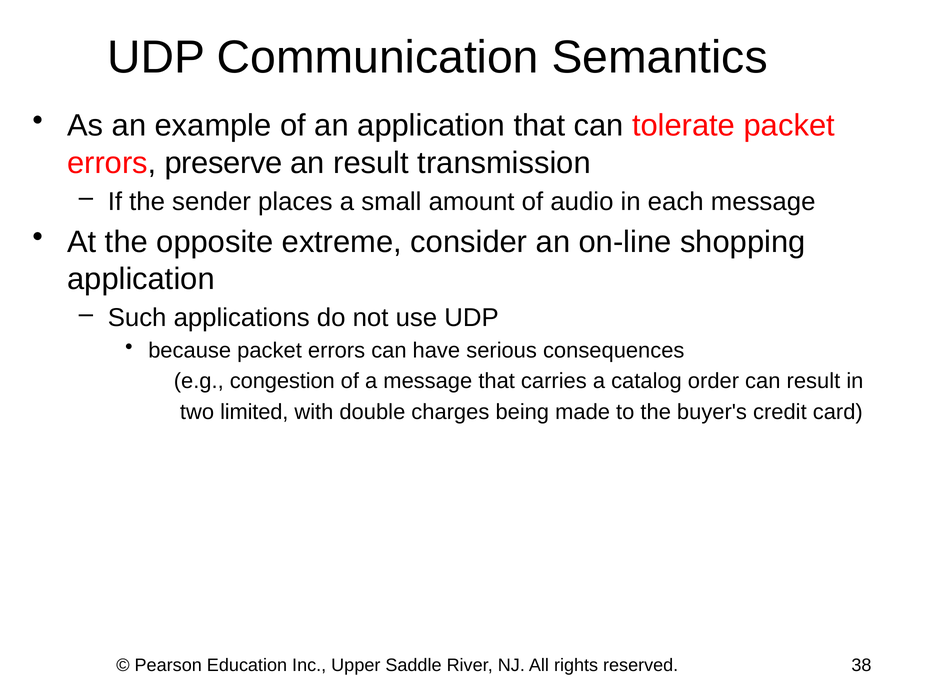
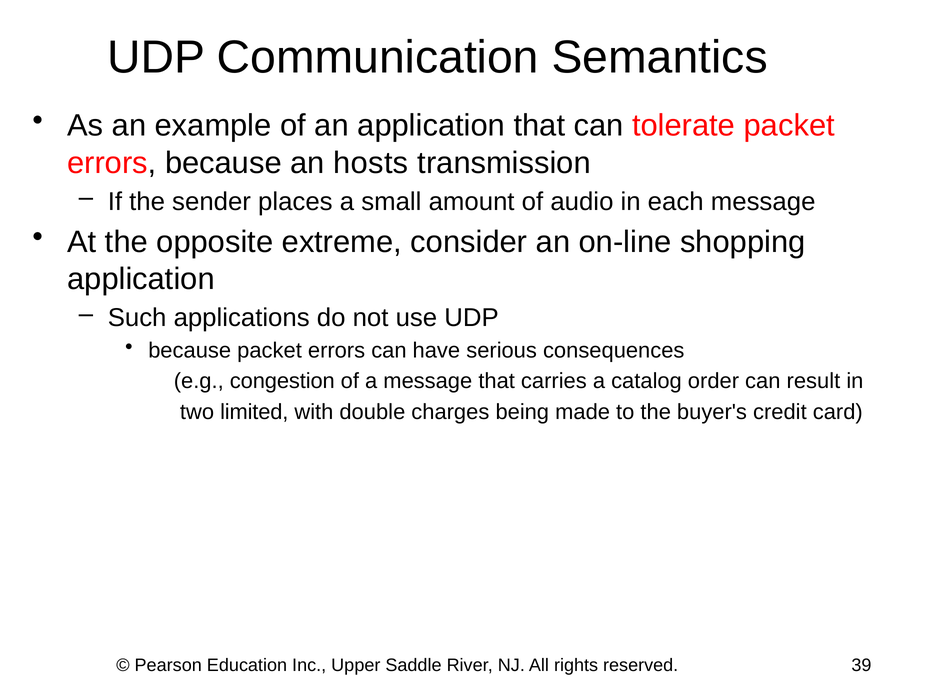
errors preserve: preserve -> because
an result: result -> hosts
38: 38 -> 39
